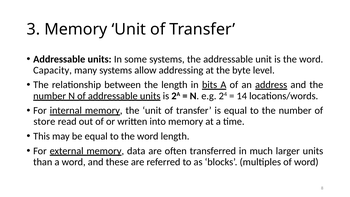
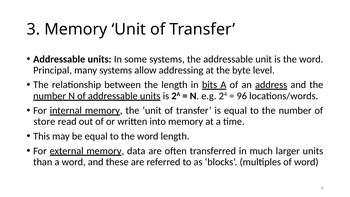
Capacity: Capacity -> Principal
14: 14 -> 96
